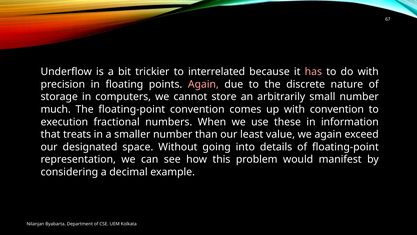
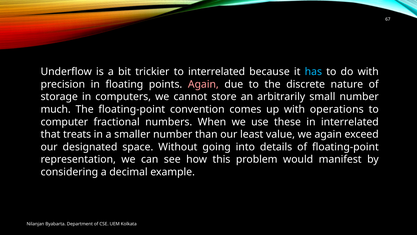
has colour: pink -> light blue
with convention: convention -> operations
execution: execution -> computer
in information: information -> interrelated
